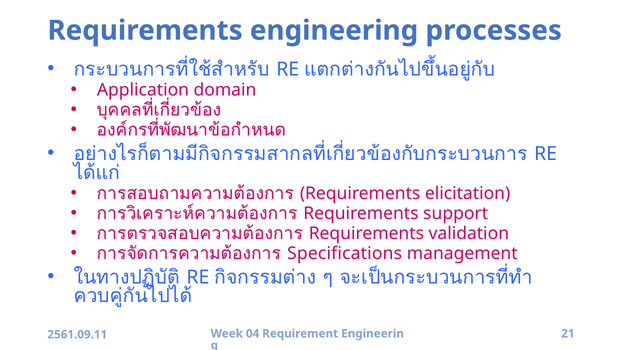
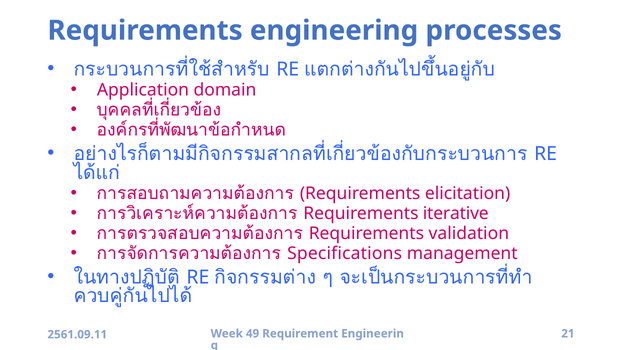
support: support -> iterative
04: 04 -> 49
